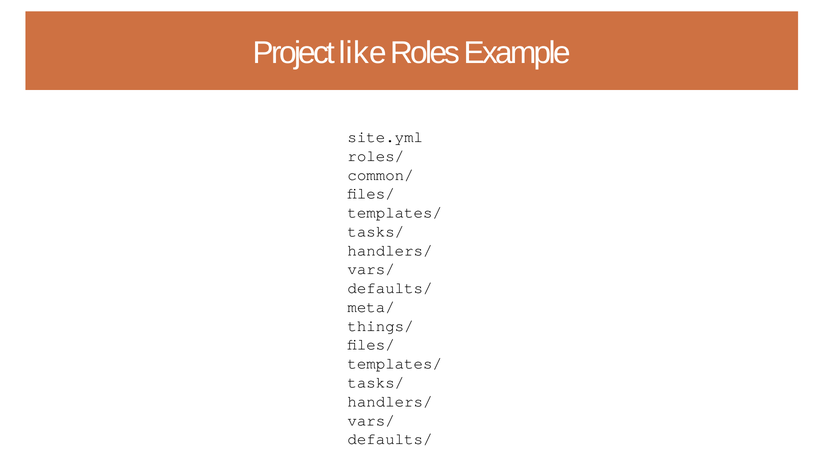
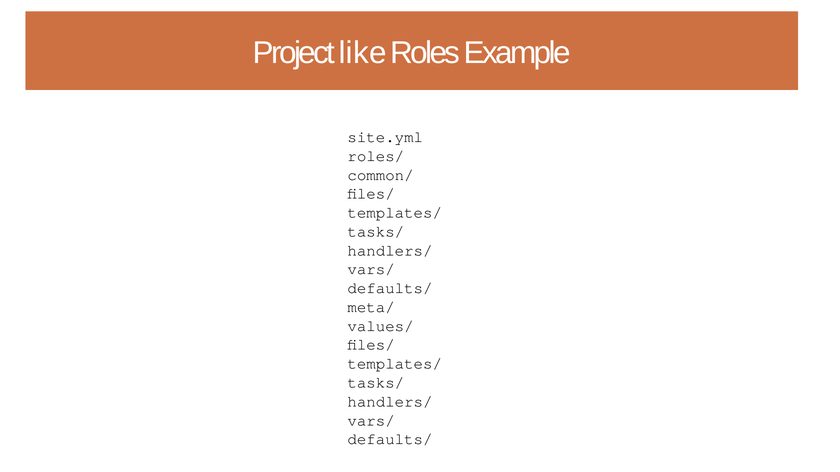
things/: things/ -> values/
